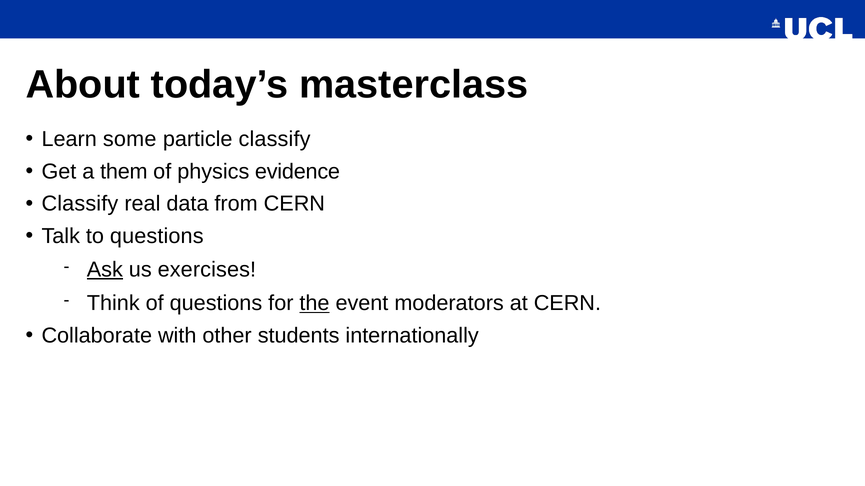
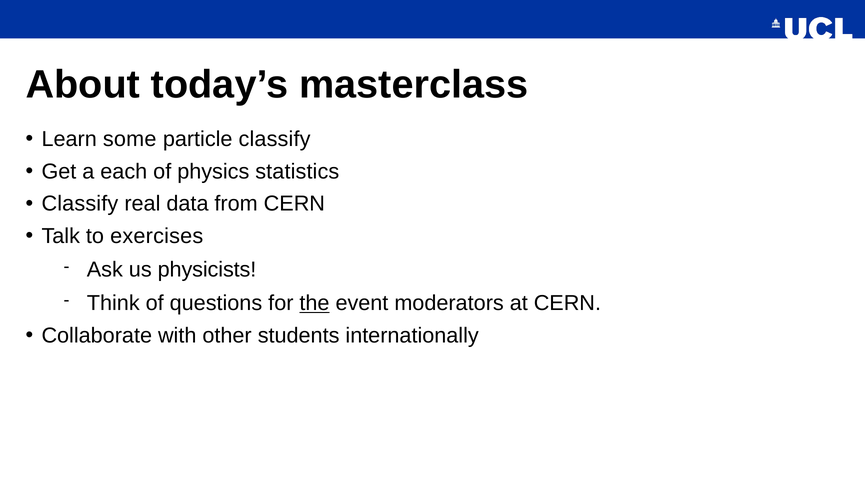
them: them -> each
evidence: evidence -> statistics
to questions: questions -> exercises
Ask underline: present -> none
exercises: exercises -> physicists
